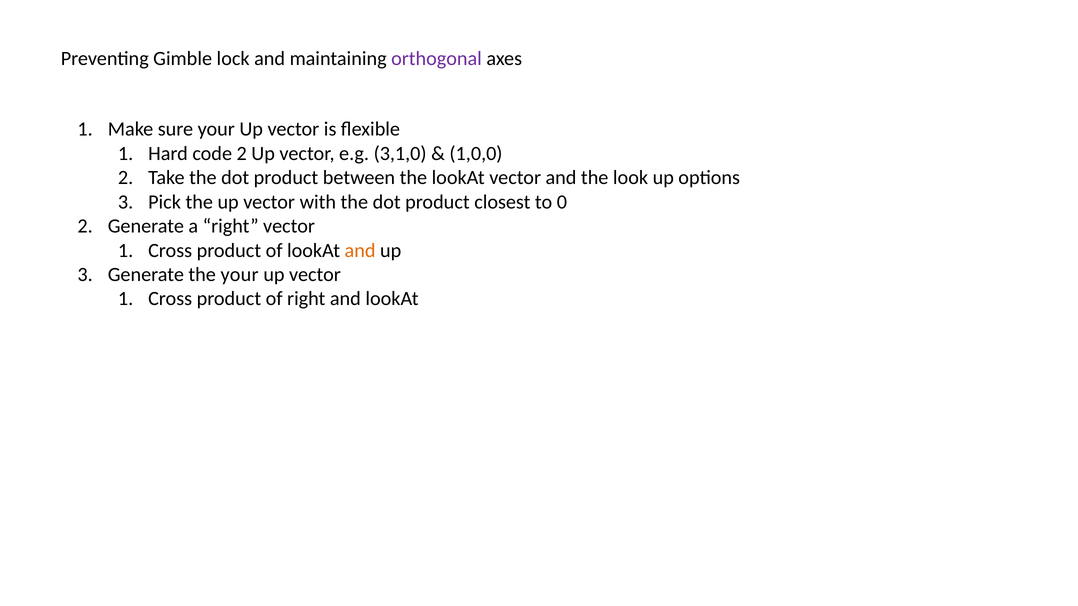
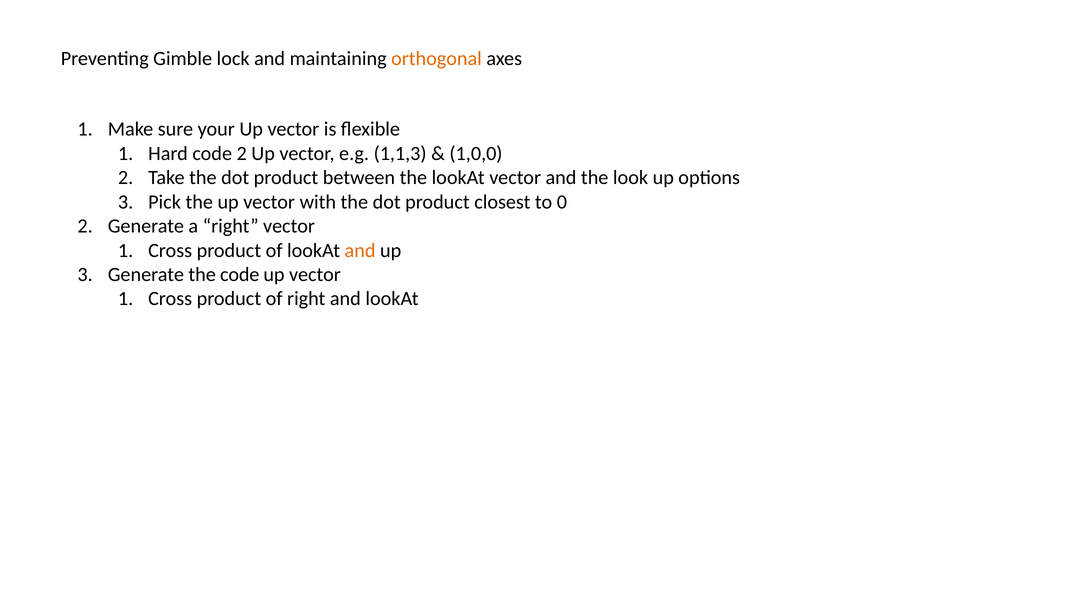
orthogonal colour: purple -> orange
3,1,0: 3,1,0 -> 1,1,3
the your: your -> code
